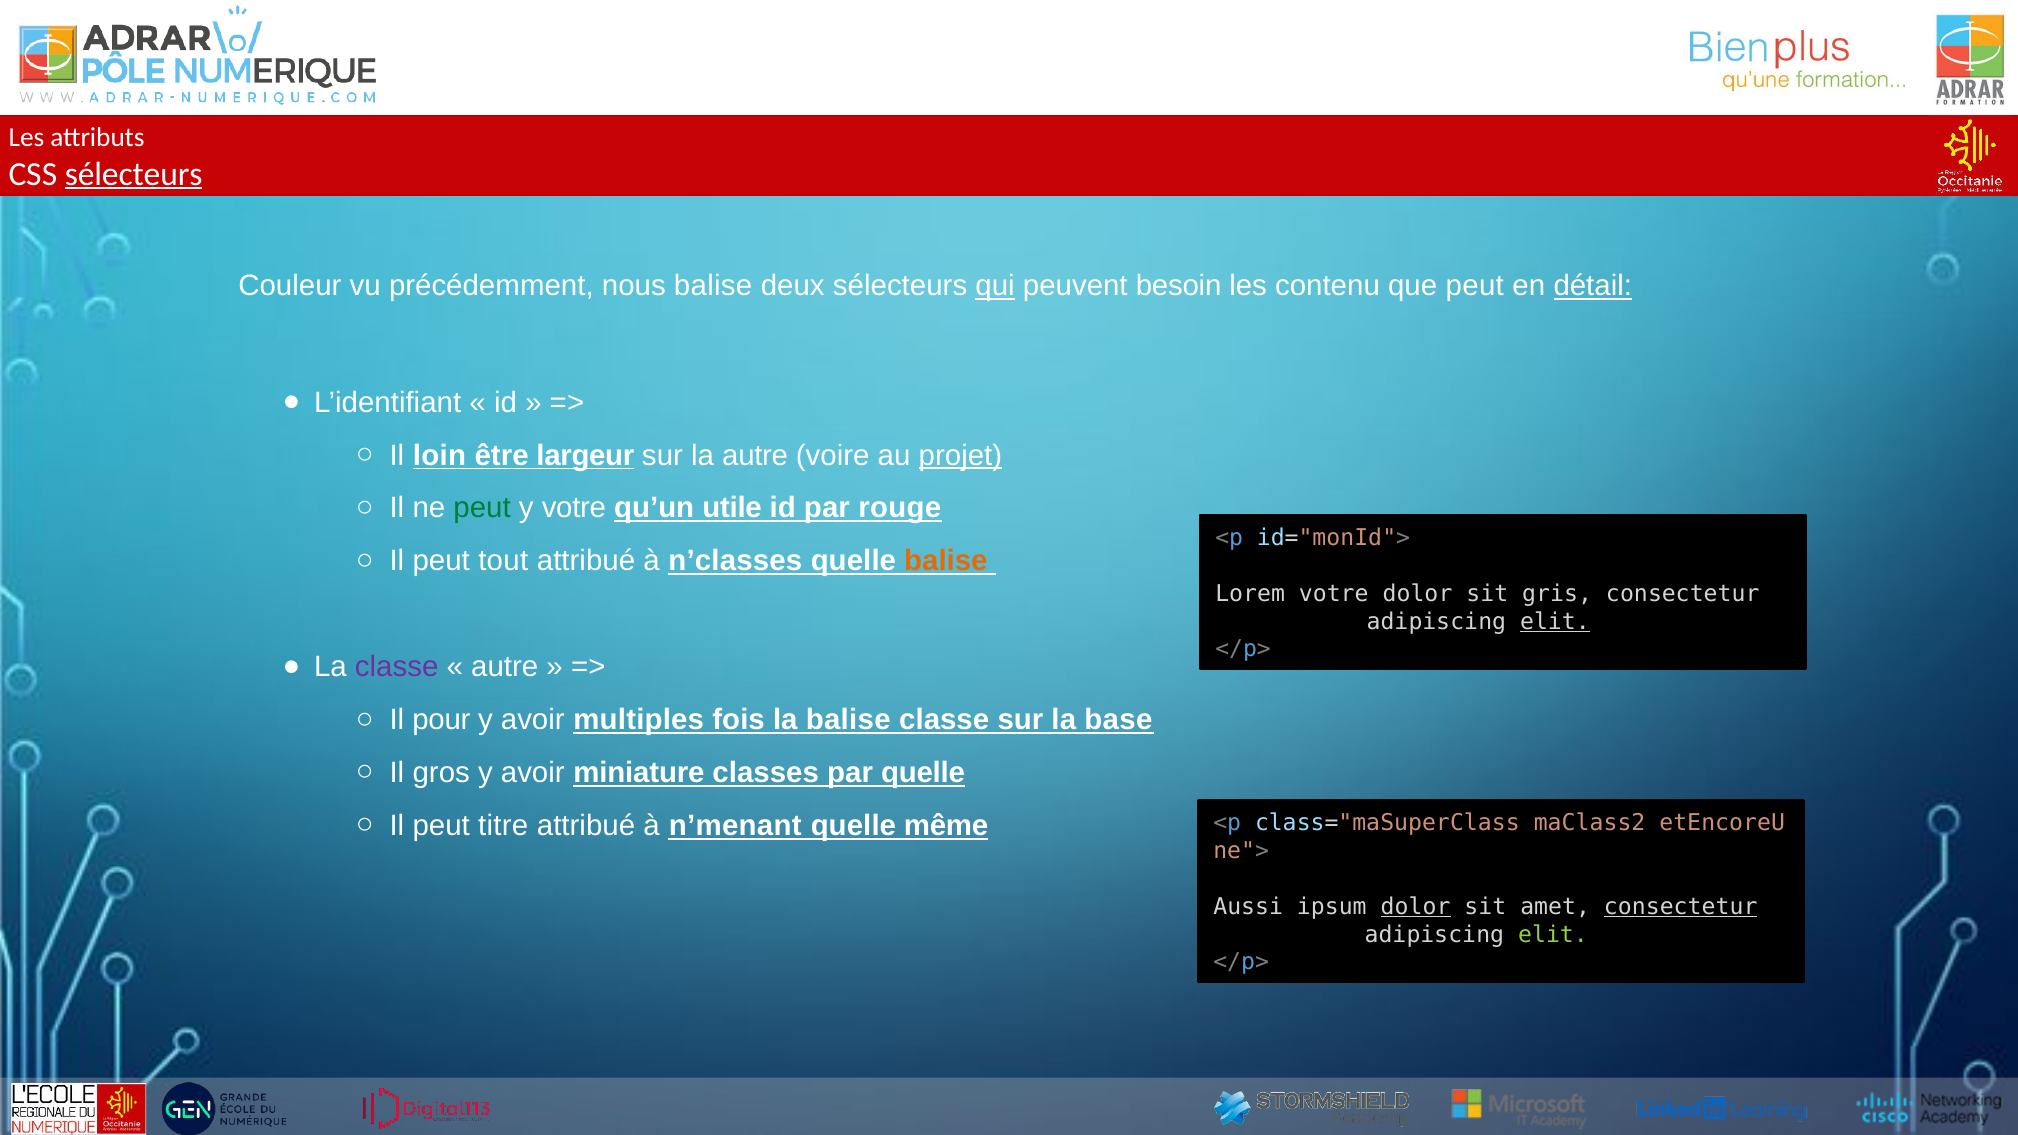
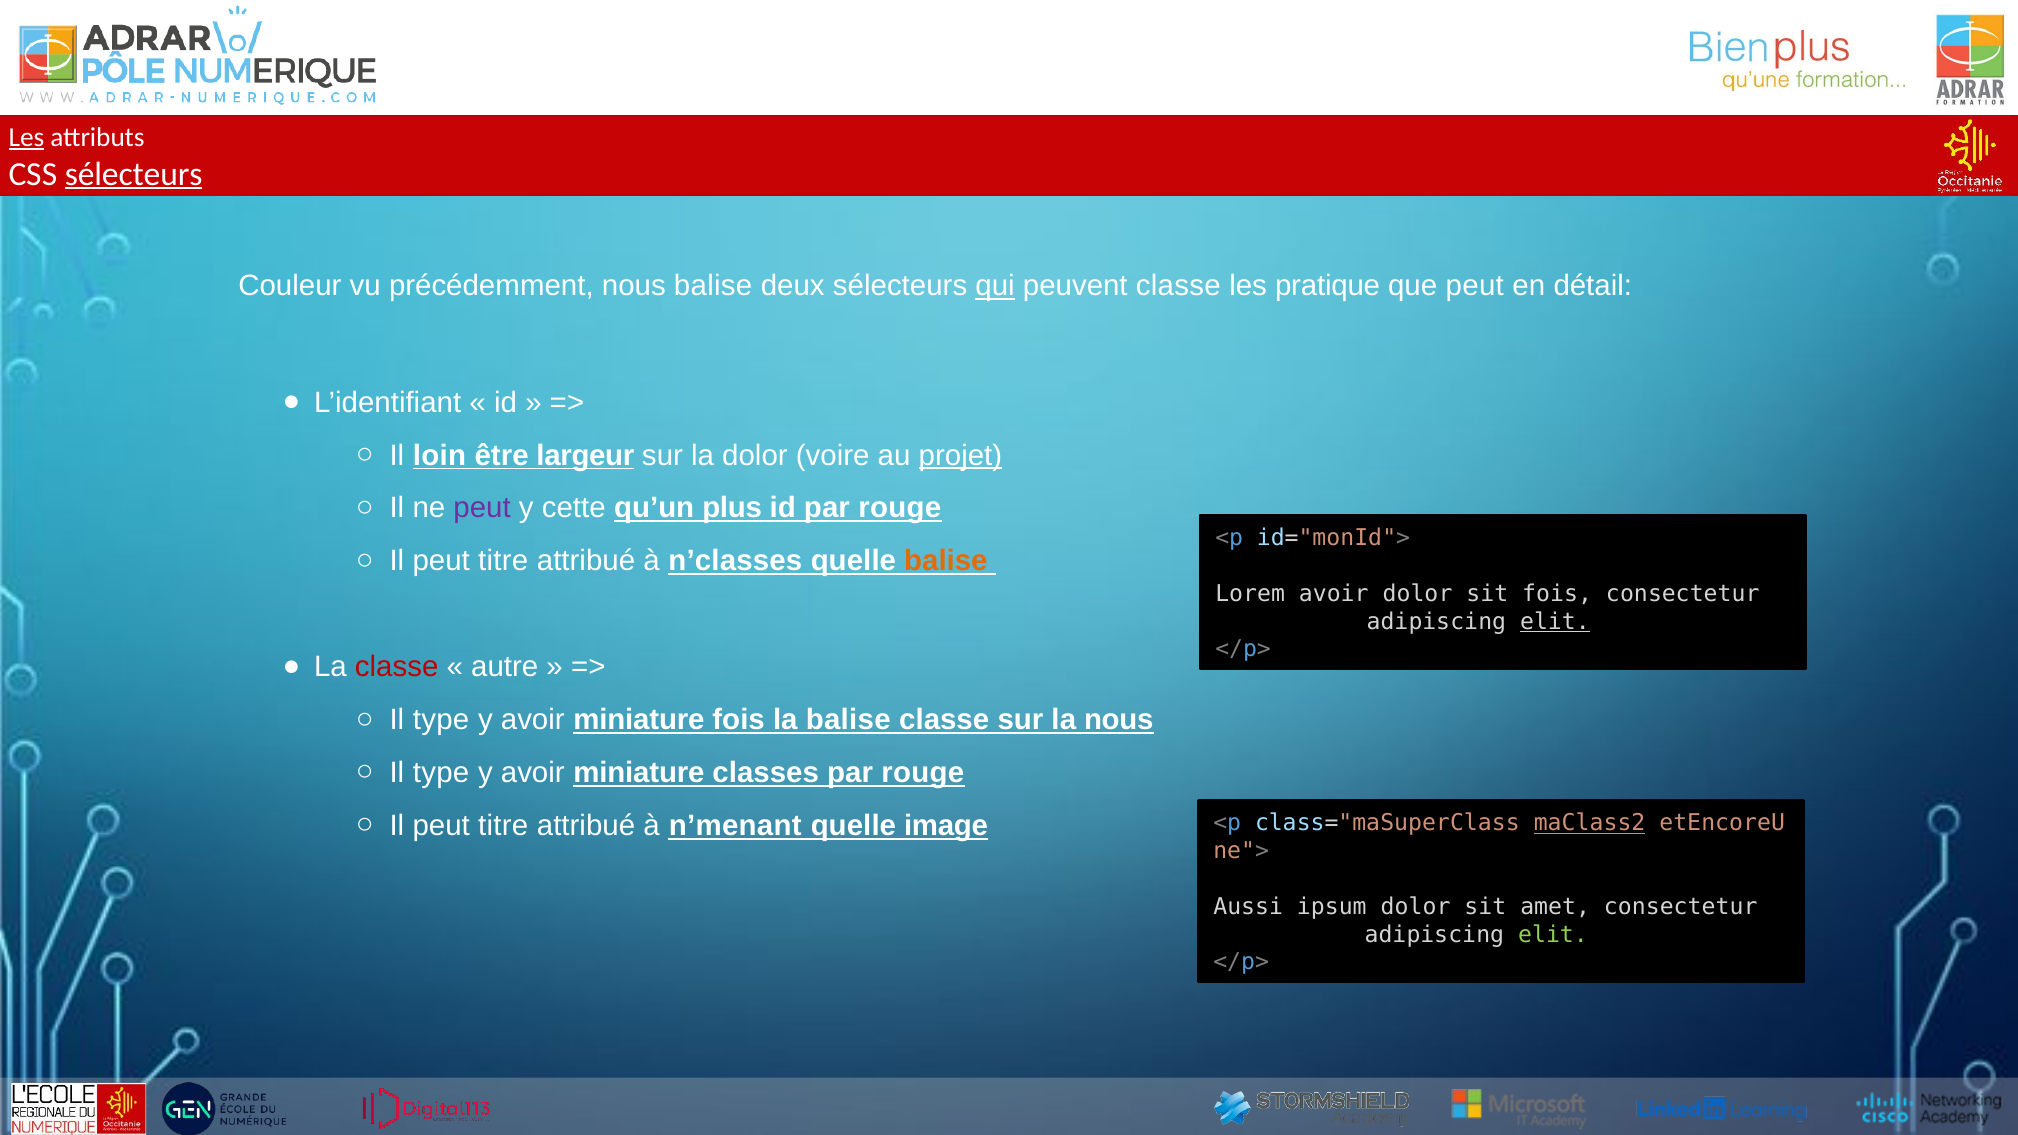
Les at (26, 137) underline: none -> present
peuvent besoin: besoin -> classe
contenu: contenu -> pratique
détail underline: present -> none
la autre: autre -> dolor
peut at (482, 508) colour: green -> purple
y votre: votre -> cette
utile: utile -> plus
tout at (503, 561): tout -> titre
Lorem votre: votre -> avoir
sit gris: gris -> fois
classe at (397, 667) colour: purple -> red
pour at (441, 720): pour -> type
multiples at (639, 720): multiples -> miniature
la base: base -> nous
gros at (441, 773): gros -> type
classes par quelle: quelle -> rouge
même: même -> image
maClass2 underline: none -> present
dolor at (1416, 907) underline: present -> none
consectetur at (1681, 907) underline: present -> none
